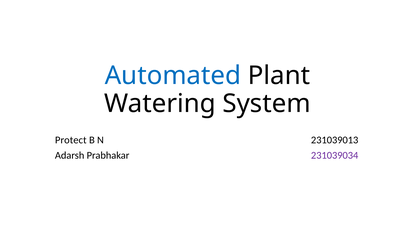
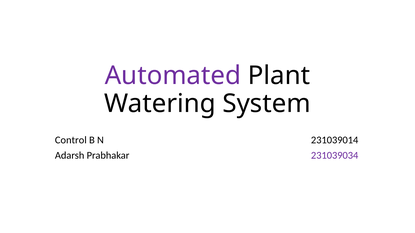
Automated colour: blue -> purple
Protect: Protect -> Control
231039013: 231039013 -> 231039014
